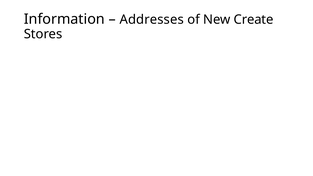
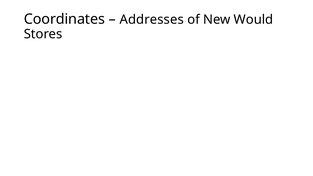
Information: Information -> Coordinates
Create: Create -> Would
